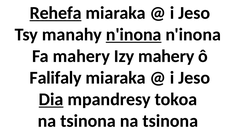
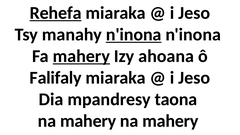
mahery at (81, 56) underline: none -> present
Izy mahery: mahery -> ahoana
Dia underline: present -> none
tokoa: tokoa -> taona
tsinona at (88, 121): tsinona -> mahery
tsinona at (170, 121): tsinona -> mahery
